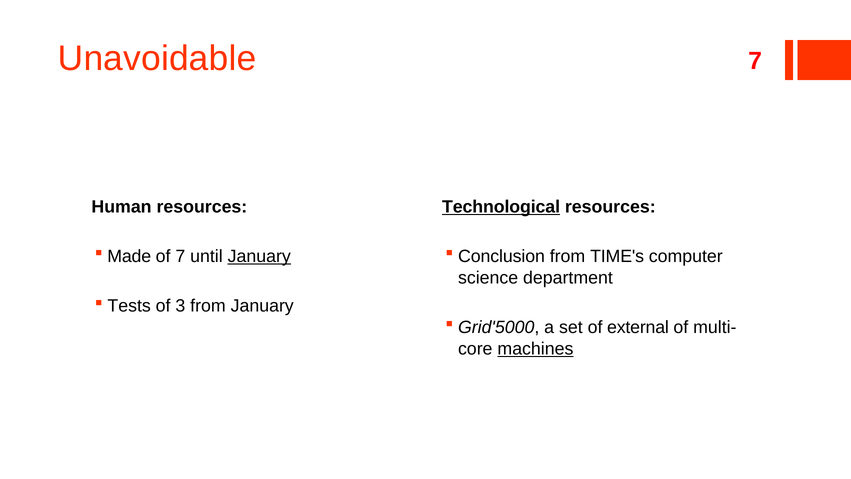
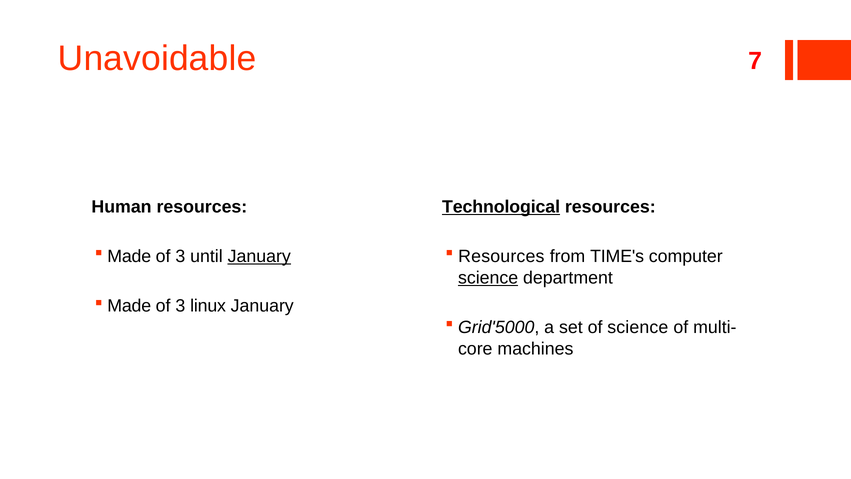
7 at (180, 256): 7 -> 3
Conclusion at (501, 256): Conclusion -> Resources
science at (488, 277) underline: none -> present
Tests at (129, 306): Tests -> Made
3 from: from -> linux
of external: external -> science
machines underline: present -> none
